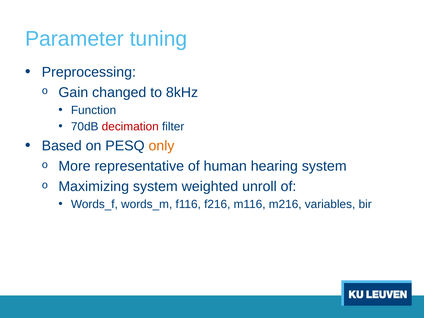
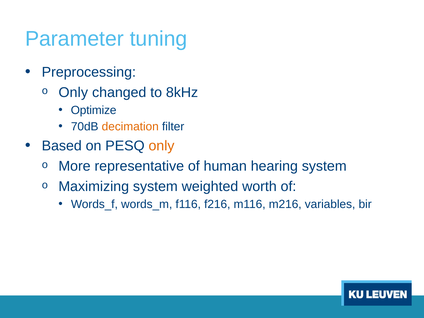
Gain at (73, 92): Gain -> Only
Function: Function -> Optimize
decimation colour: red -> orange
unroll: unroll -> worth
